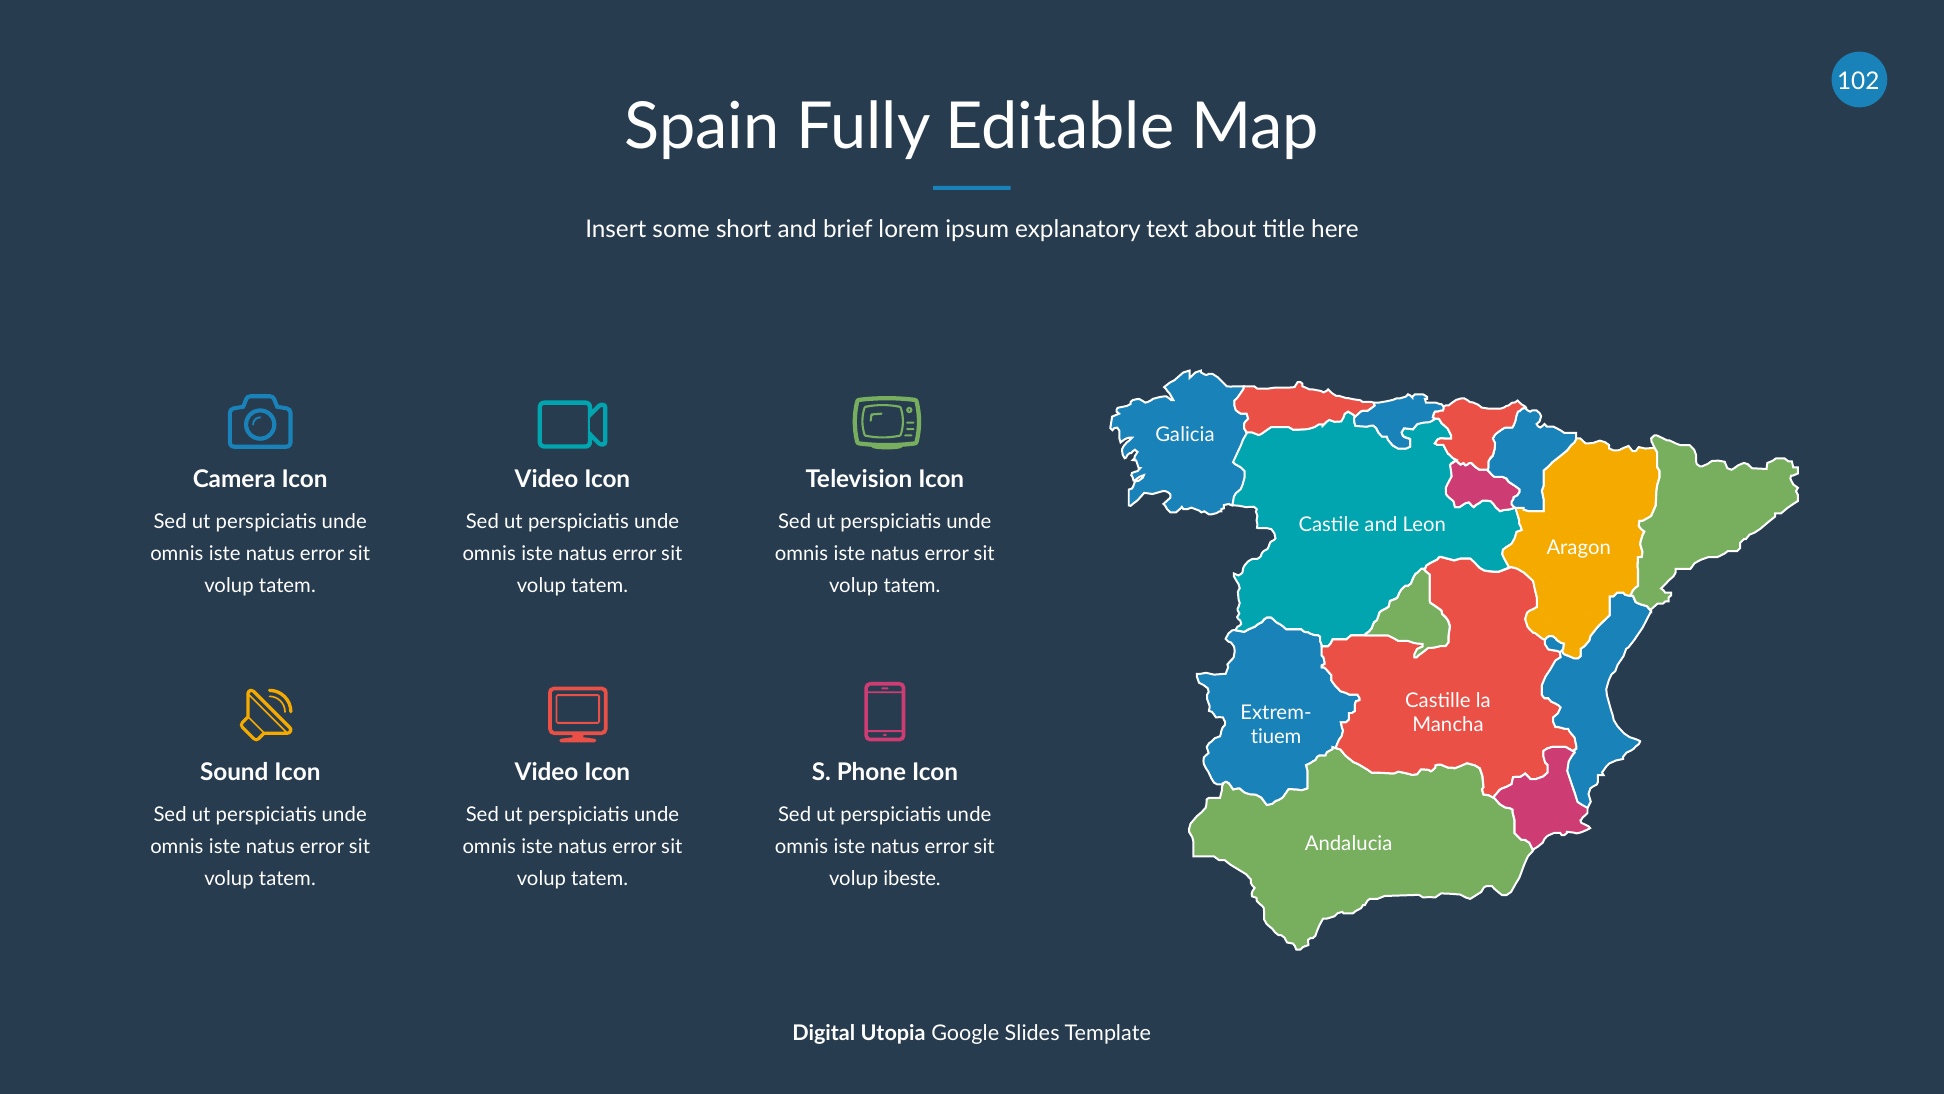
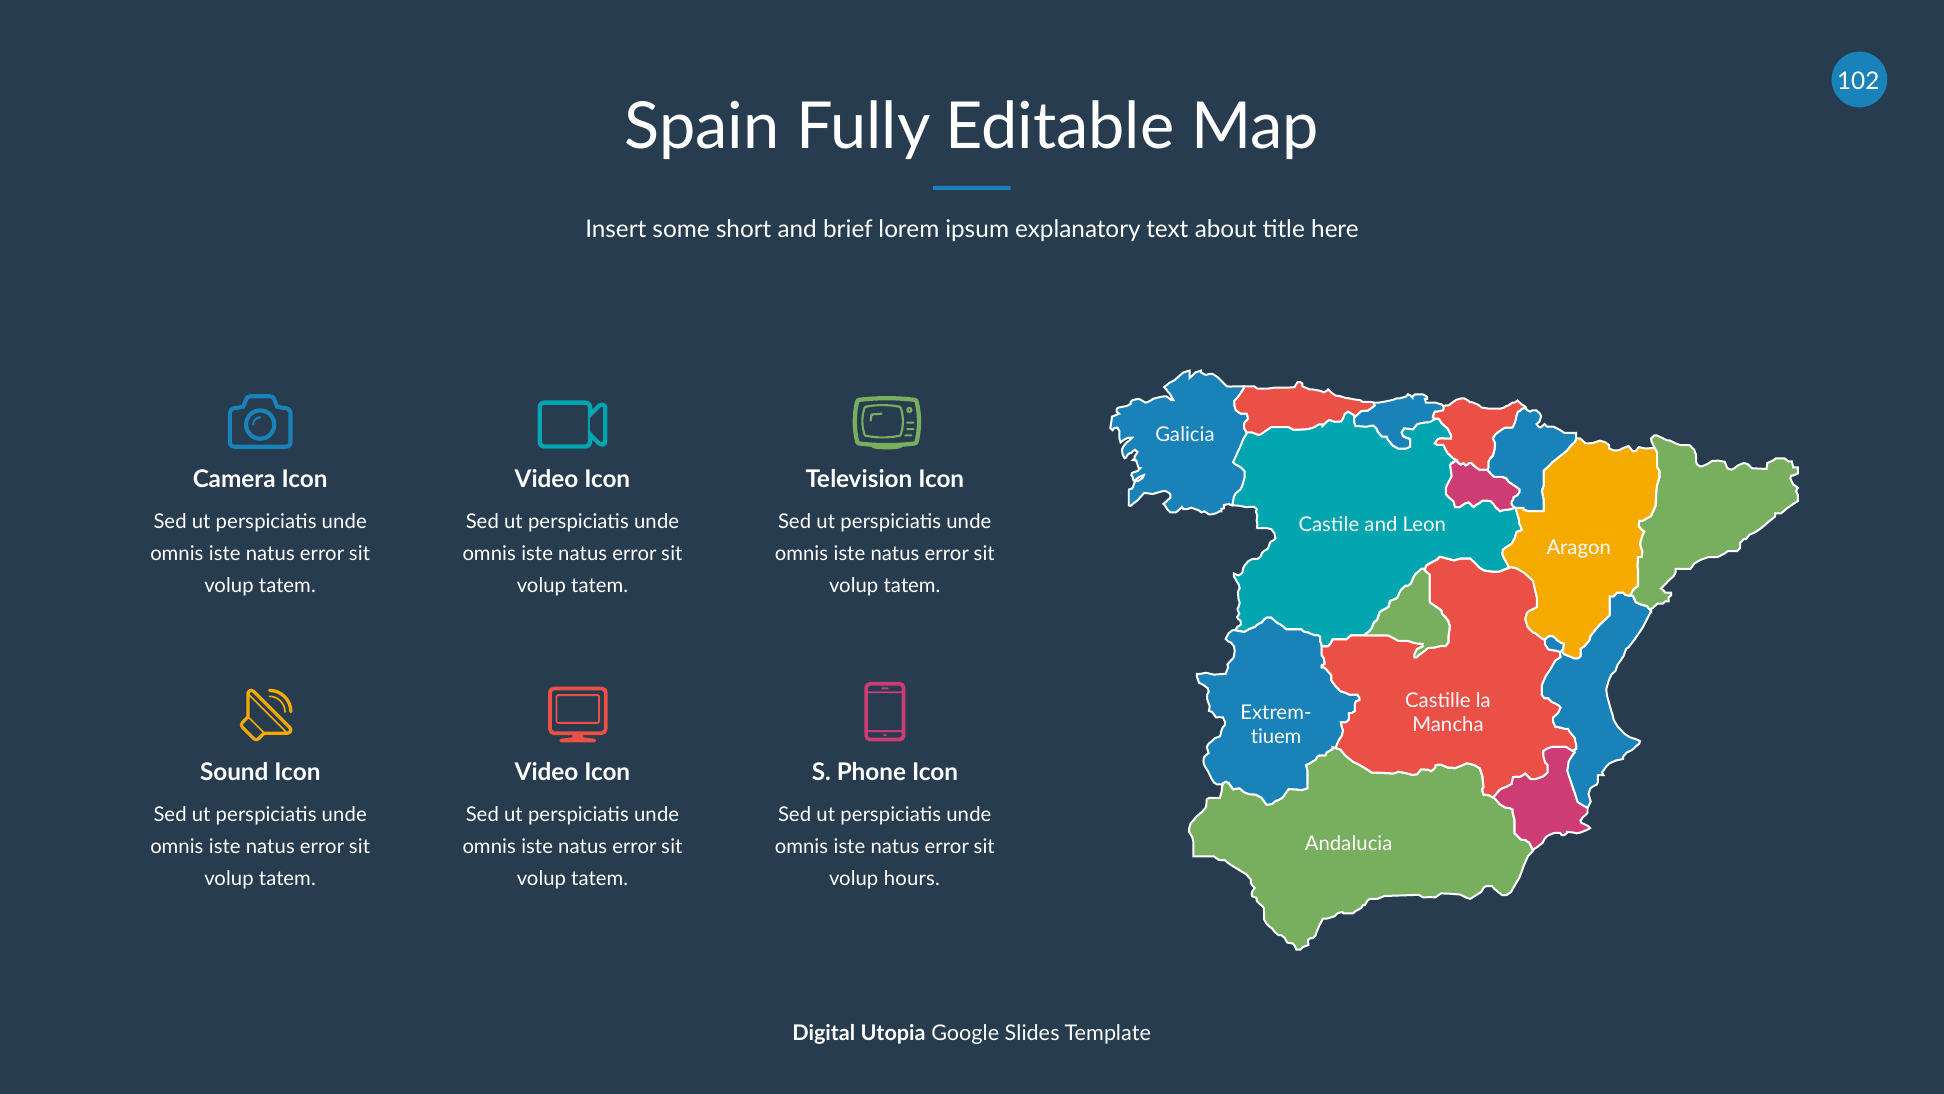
ibeste: ibeste -> hours
